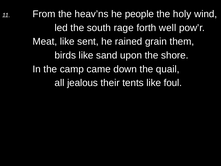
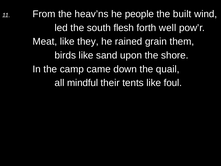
holy: holy -> built
rage: rage -> flesh
sent: sent -> they
jealous: jealous -> mindful
